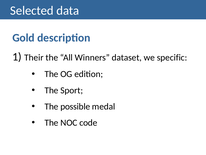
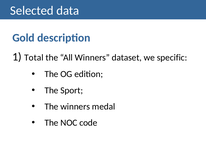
Their: Their -> Total
The possible: possible -> winners
